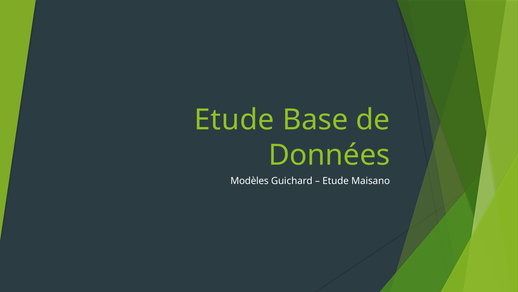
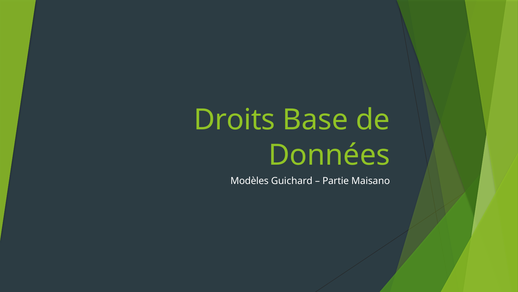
Etude at (234, 120): Etude -> Droits
Etude at (336, 181): Etude -> Partie
